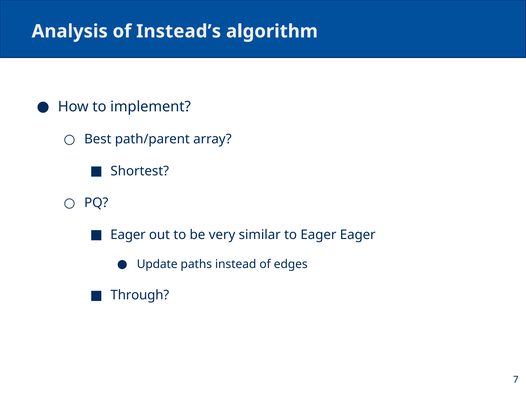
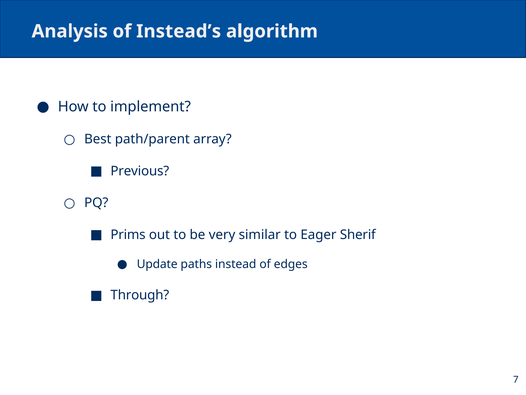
Shortest: Shortest -> Previous
Eager at (128, 235): Eager -> Prims
Eager Eager: Eager -> Sherif
